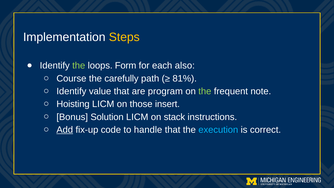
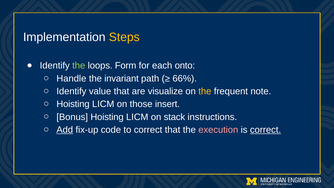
also: also -> onto
Course: Course -> Handle
carefully: carefully -> invariant
81%: 81% -> 66%
program: program -> visualize
the at (205, 91) colour: light green -> yellow
Bonus Solution: Solution -> Hoisting
to handle: handle -> correct
execution colour: light blue -> pink
correct at (266, 130) underline: none -> present
